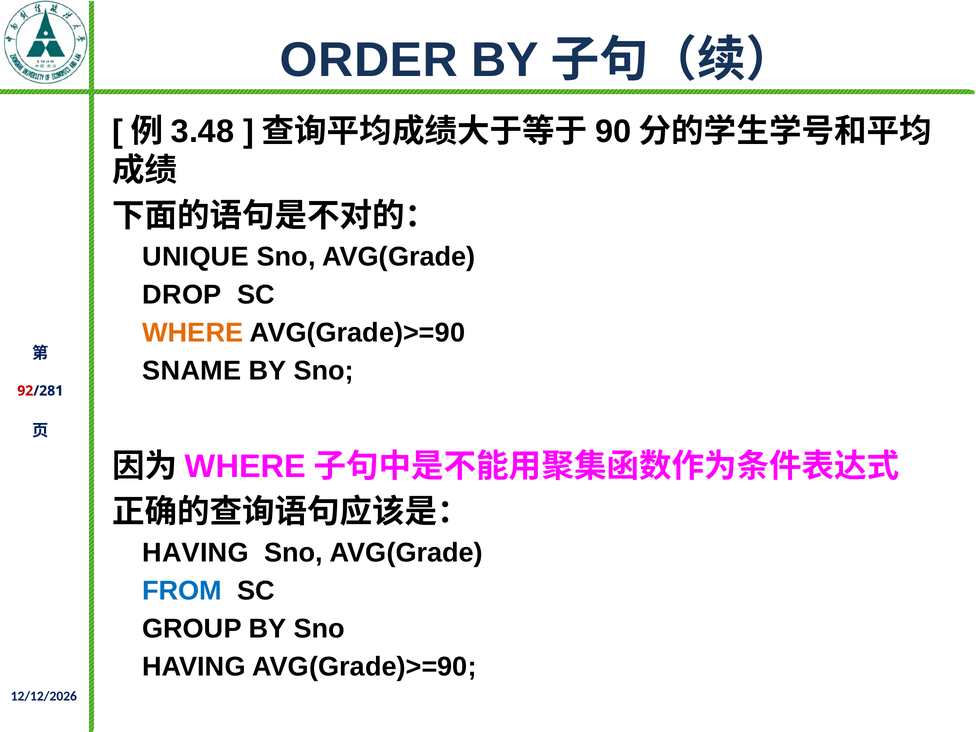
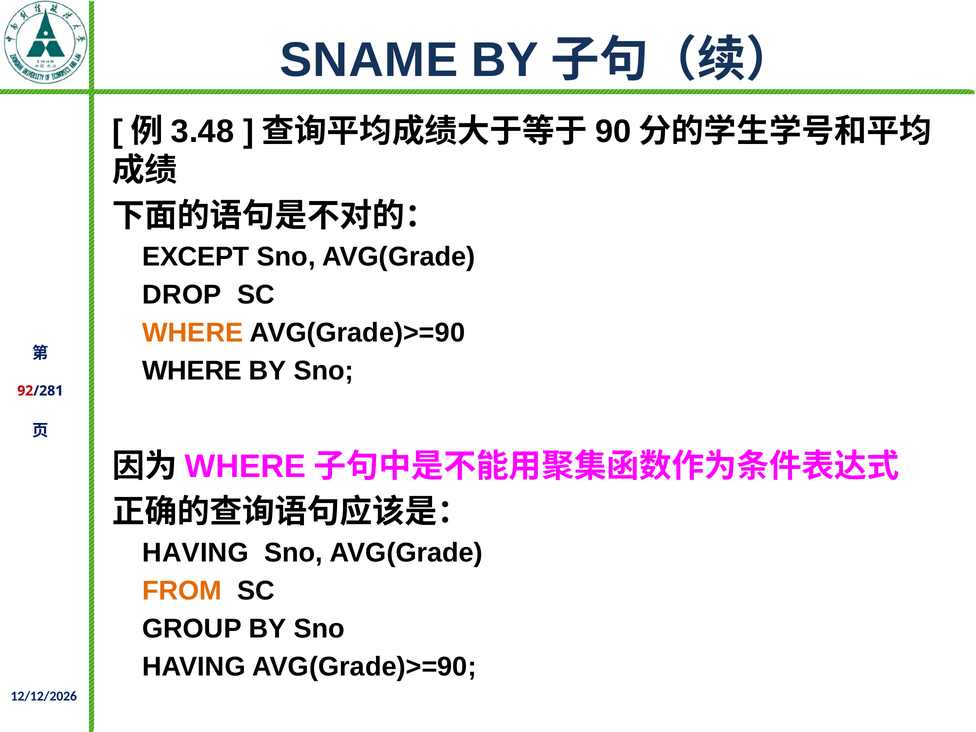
ORDER: ORDER -> SNAME
UNIQUE: UNIQUE -> EXCEPT
SNAME at (192, 371): SNAME -> WHERE
FROM colour: blue -> orange
